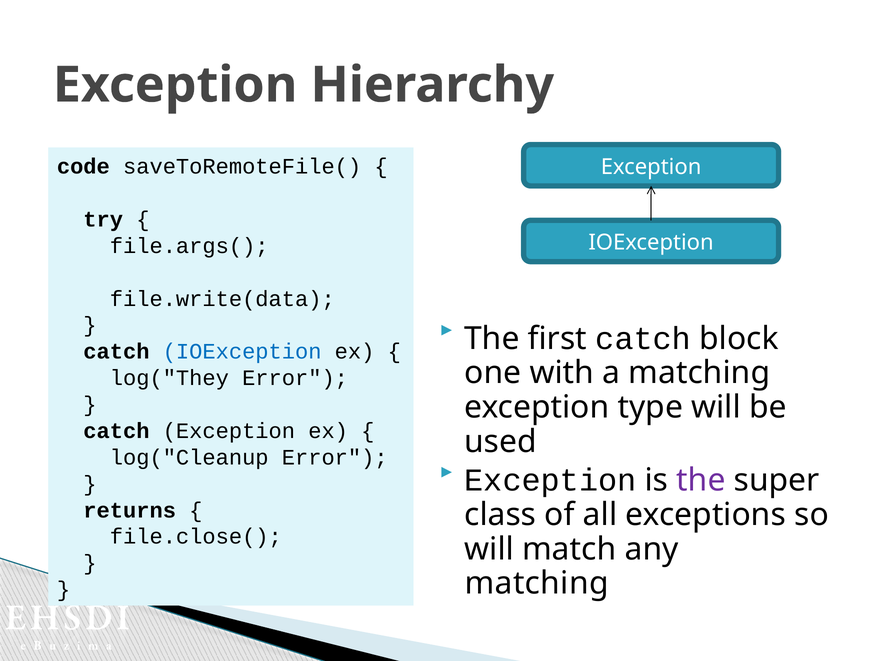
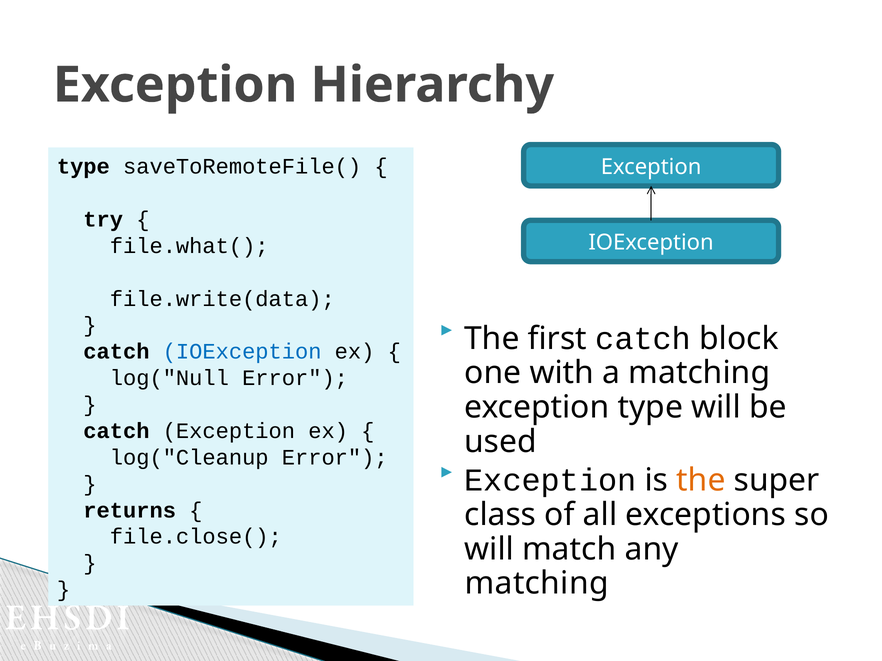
code at (83, 167): code -> type
file.args(: file.args( -> file.what(
log("They: log("They -> log("Null
the at (701, 481) colour: purple -> orange
